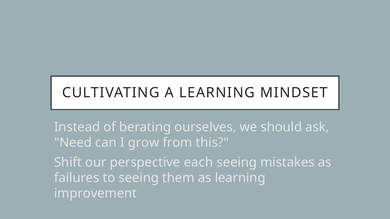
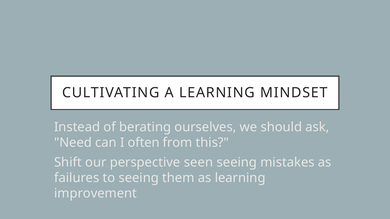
grow: grow -> often
each: each -> seen
